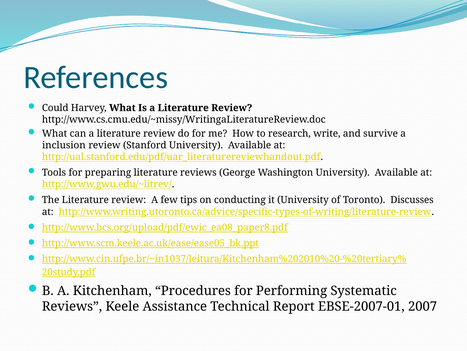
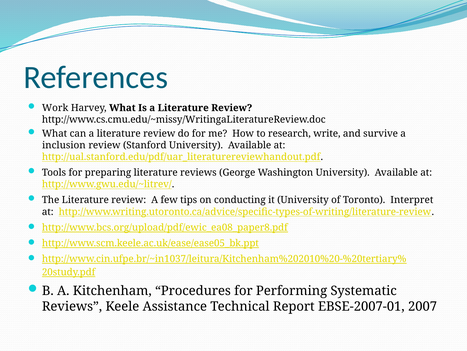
Could: Could -> Work
Discusses: Discusses -> Interpret
